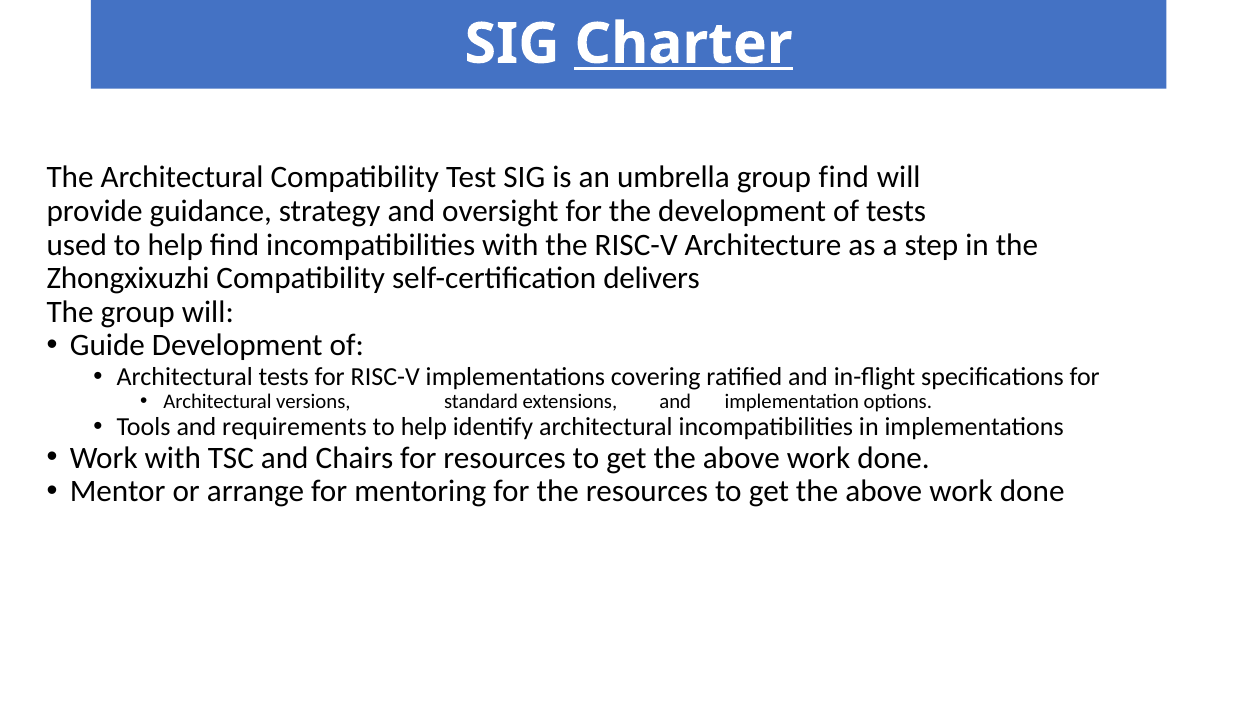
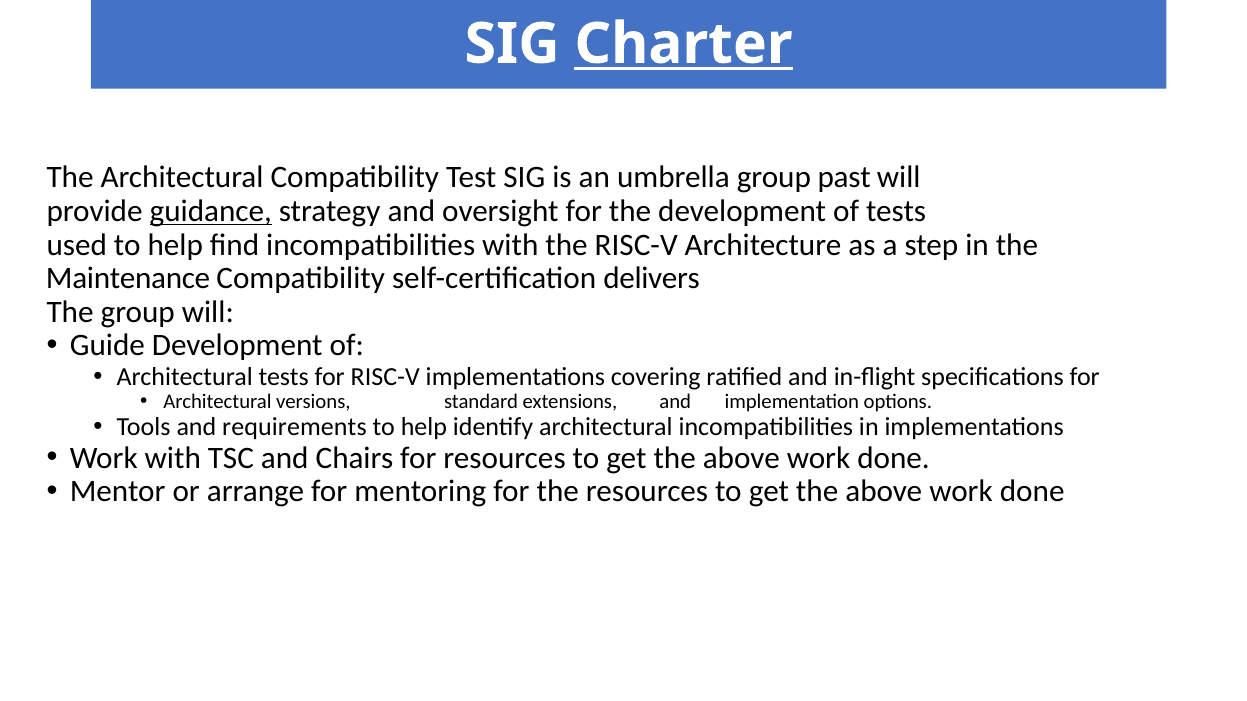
group find: find -> past
guidance underline: none -> present
Zhongxixuzhi: Zhongxixuzhi -> Maintenance
